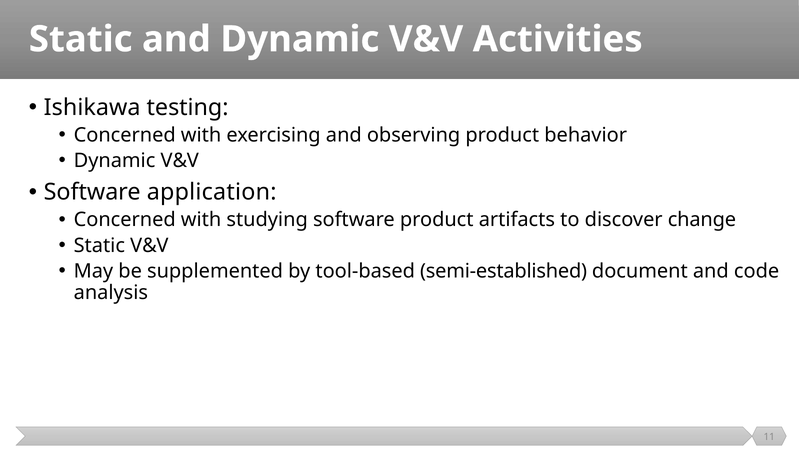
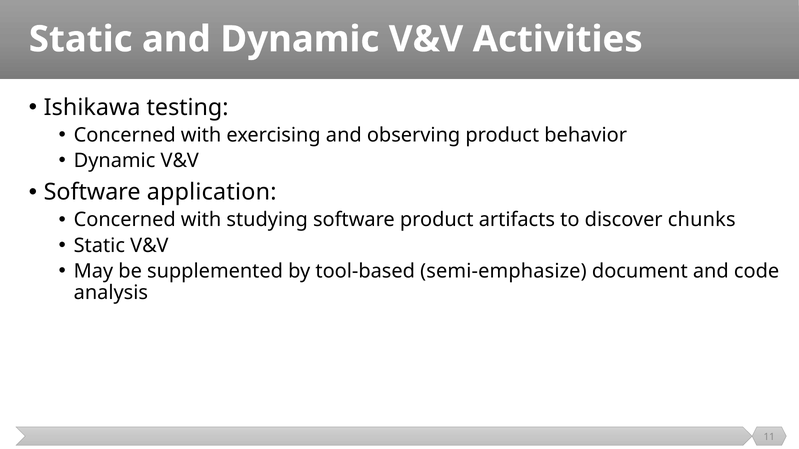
change: change -> chunks
semi-established: semi-established -> semi-emphasize
